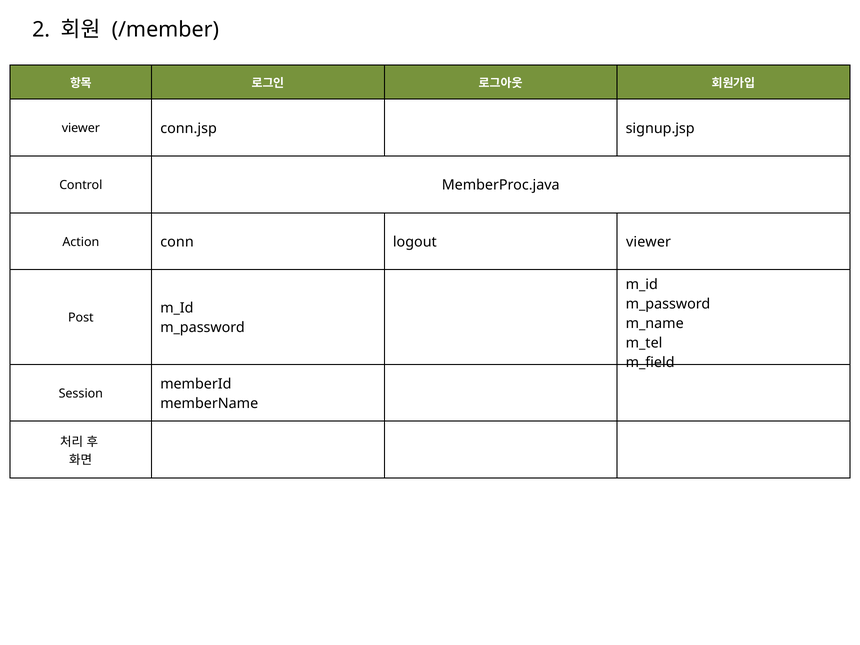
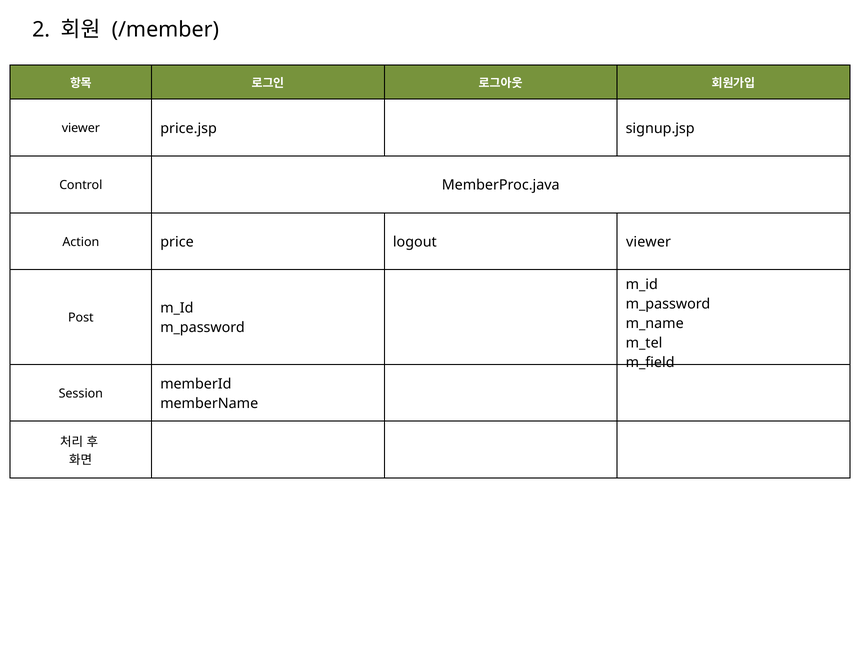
conn.jsp: conn.jsp -> price.jsp
conn: conn -> price
